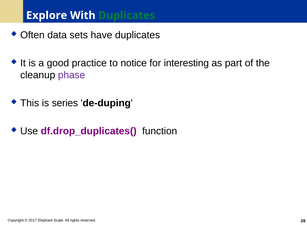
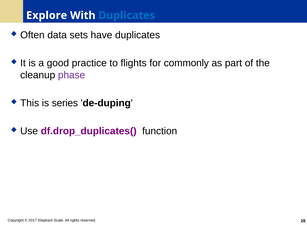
Duplicates at (127, 15) colour: green -> blue
notice: notice -> flights
interesting: interesting -> commonly
